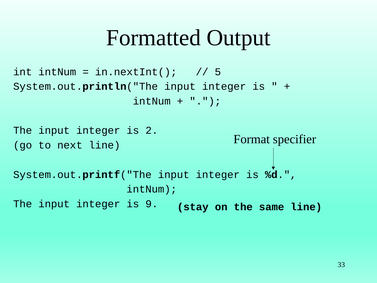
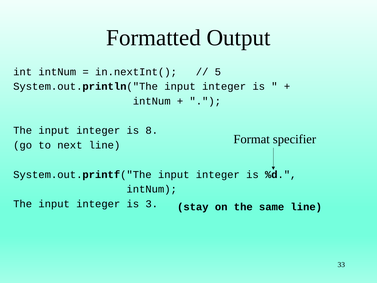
2: 2 -> 8
9: 9 -> 3
